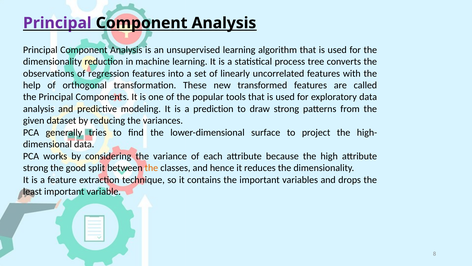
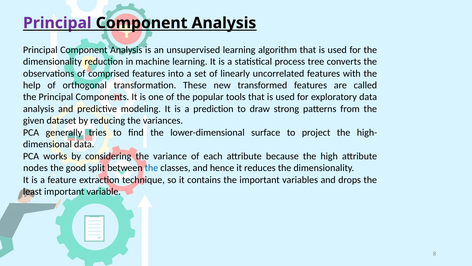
regression: regression -> comprised
strong at (36, 168): strong -> nodes
the at (151, 168) colour: orange -> blue
